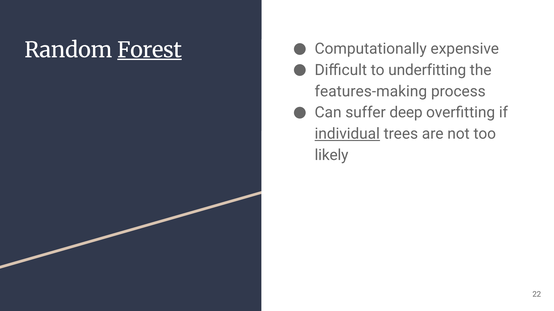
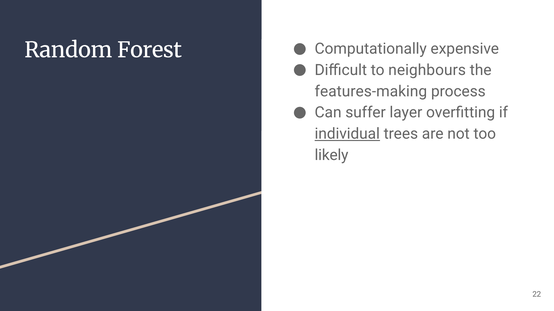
Forest underline: present -> none
underfitting: underfitting -> neighbours
deep: deep -> layer
